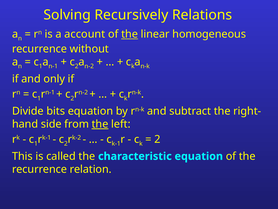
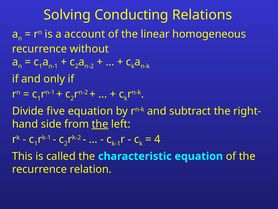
Recursively: Recursively -> Conducting
the at (130, 34) underline: present -> none
bits: bits -> five
2 at (157, 139): 2 -> 4
